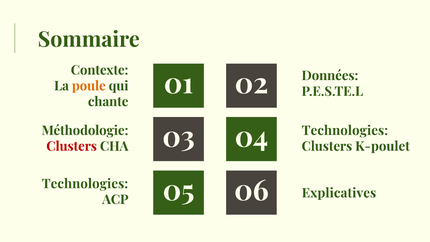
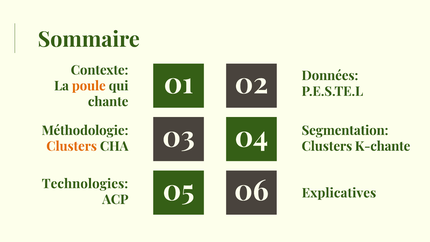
Technologies at (345, 131): Technologies -> Segmentation
Clusters at (72, 146) colour: red -> orange
K-poulet: K-poulet -> K-chante
